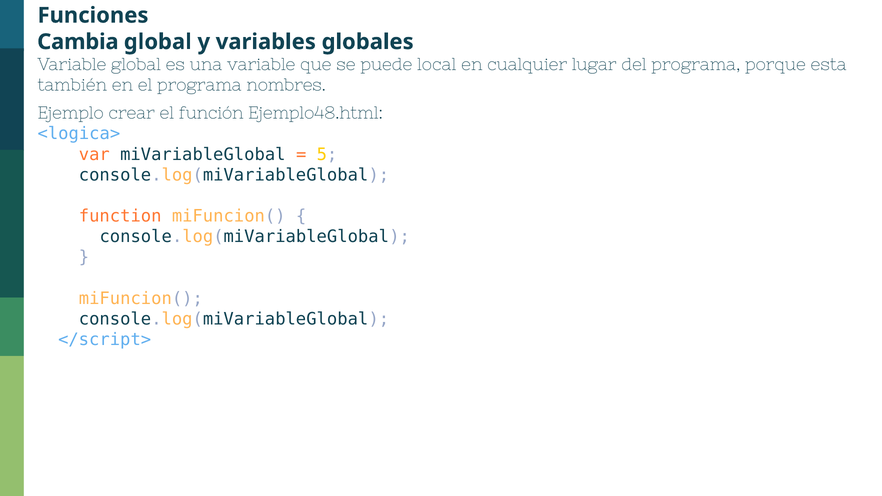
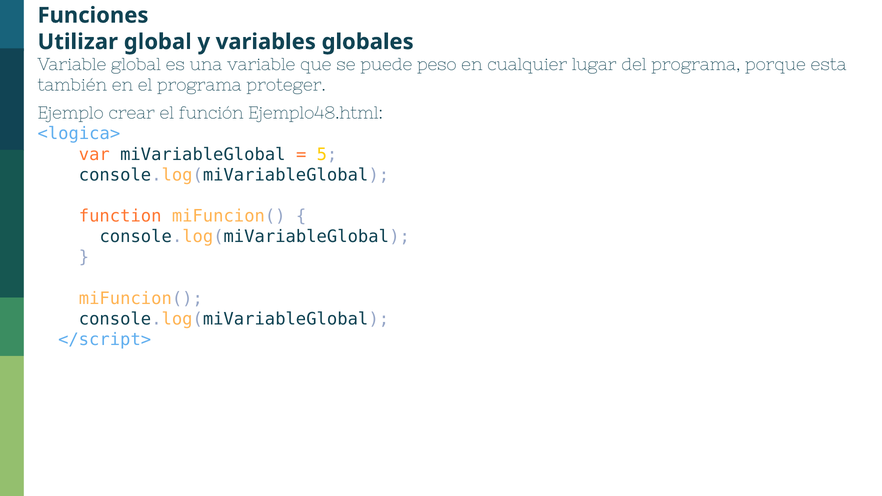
Cambia: Cambia -> Utilizar
local: local -> peso
nombres: nombres -> proteger
